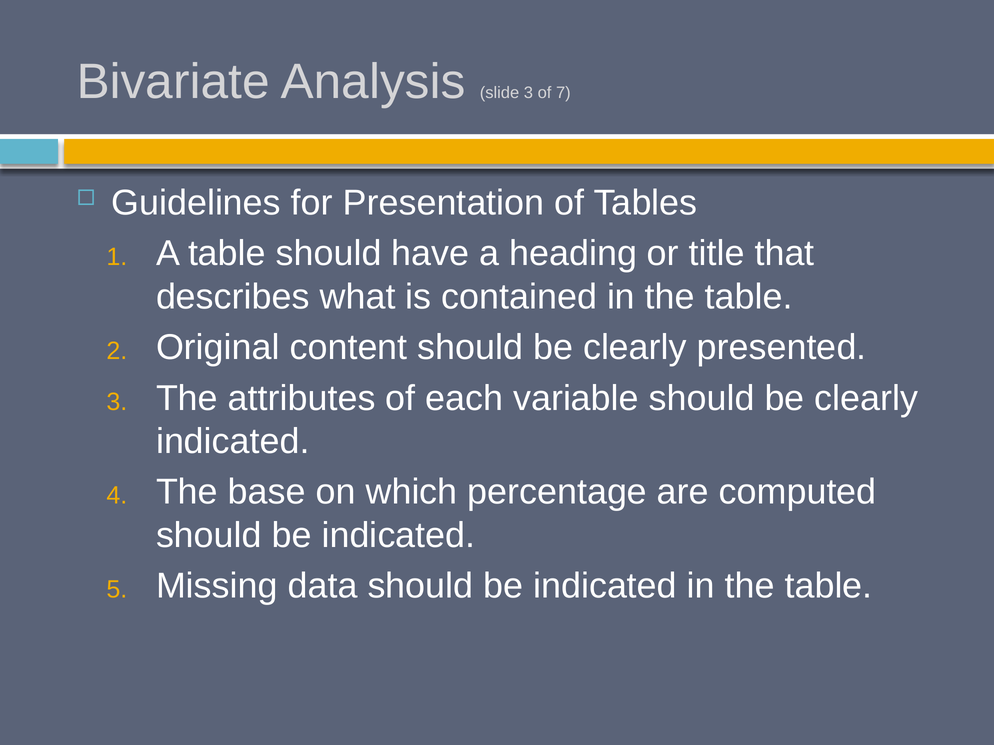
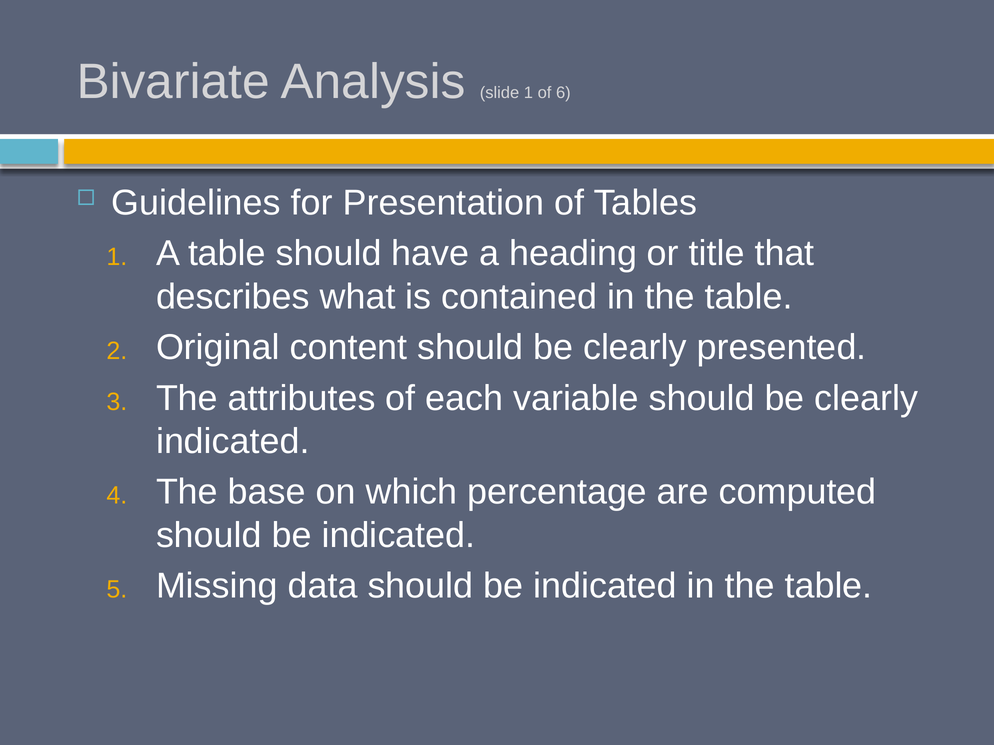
slide 3: 3 -> 1
7: 7 -> 6
